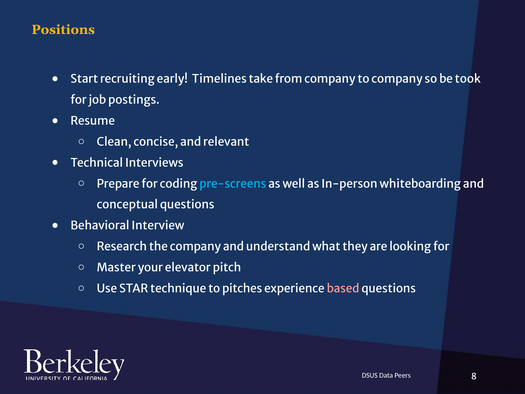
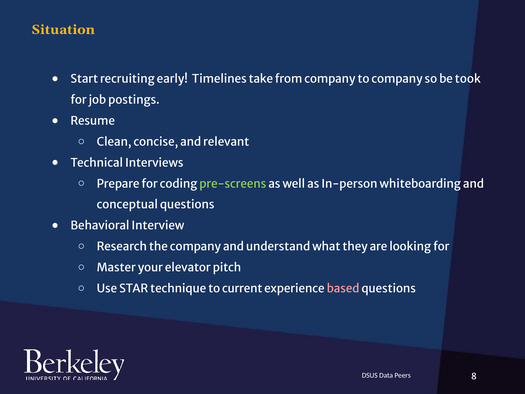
Positions: Positions -> Situation
pre-screens colour: light blue -> light green
pitches: pitches -> current
